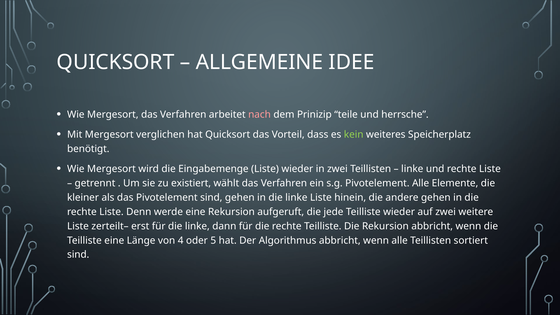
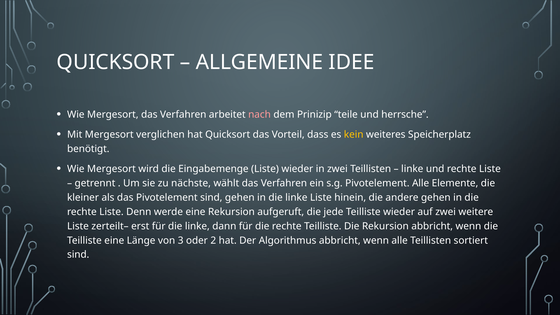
kein colour: light green -> yellow
existiert: existiert -> nächste
4: 4 -> 3
5: 5 -> 2
